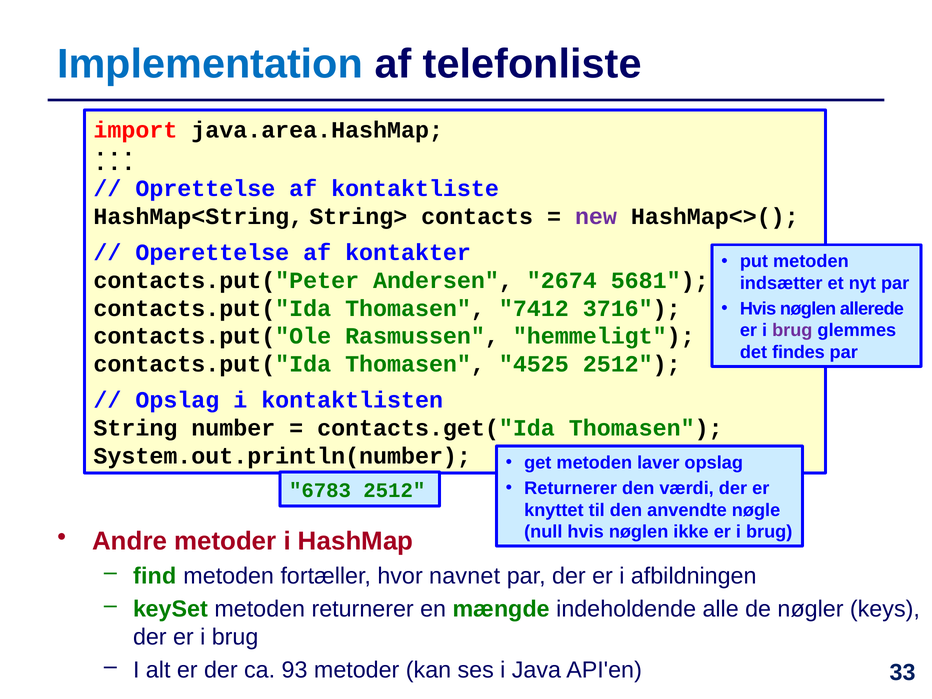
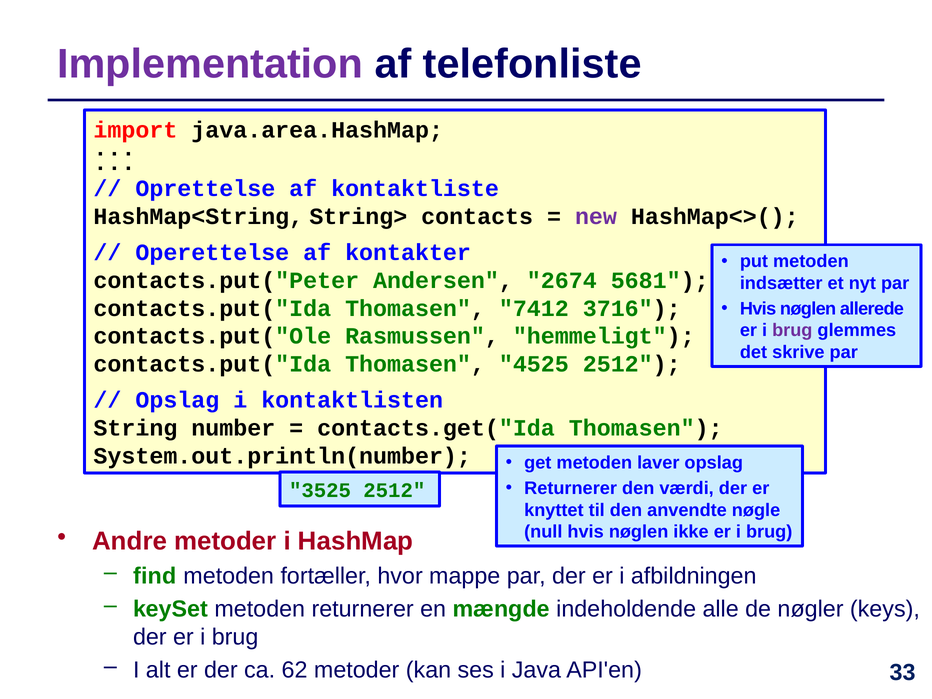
Implementation colour: blue -> purple
findes: findes -> skrive
6783: 6783 -> 3525
navnet: navnet -> mappe
93: 93 -> 62
